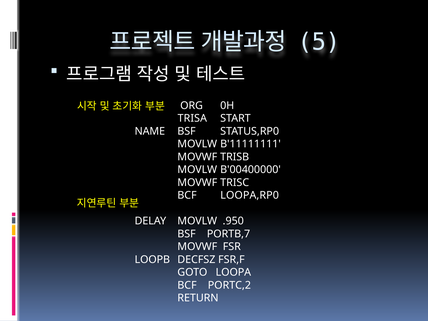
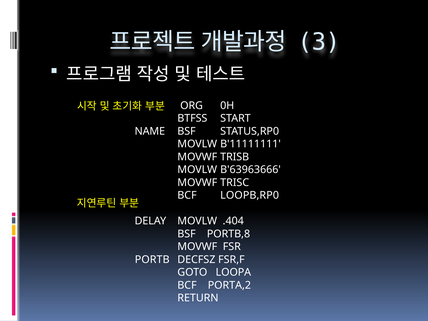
5: 5 -> 3
TRISA: TRISA -> BTFSS
B'00400000: B'00400000 -> B'63963666
LOOPA,RP0: LOOPA,RP0 -> LOOPB,RP0
.950: .950 -> .404
PORTB,7: PORTB,7 -> PORTB,8
LOOPB: LOOPB -> PORTB
PORTC,2: PORTC,2 -> PORTA,2
